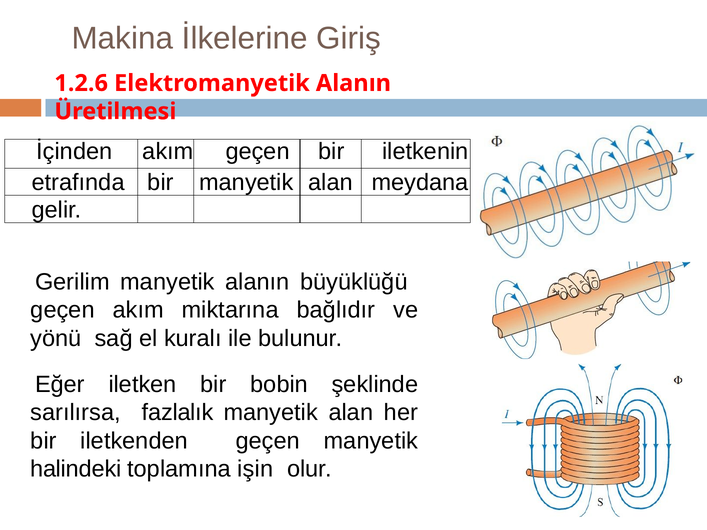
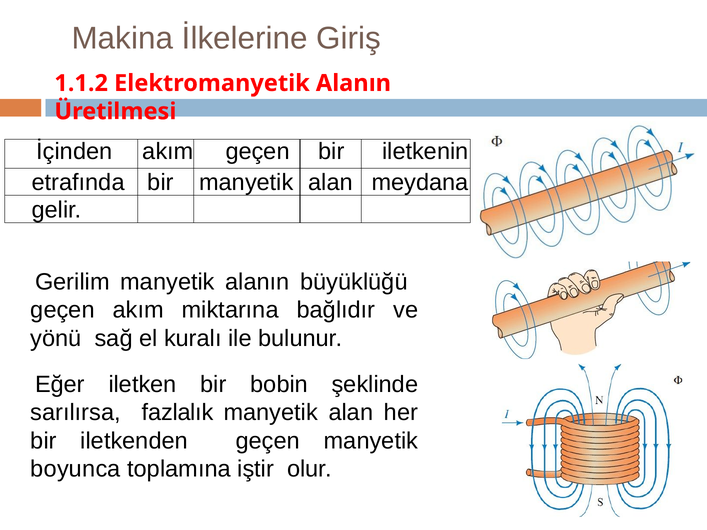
1.2.6: 1.2.6 -> 1.1.2
halindeki: halindeki -> boyunca
işin: işin -> iştir
